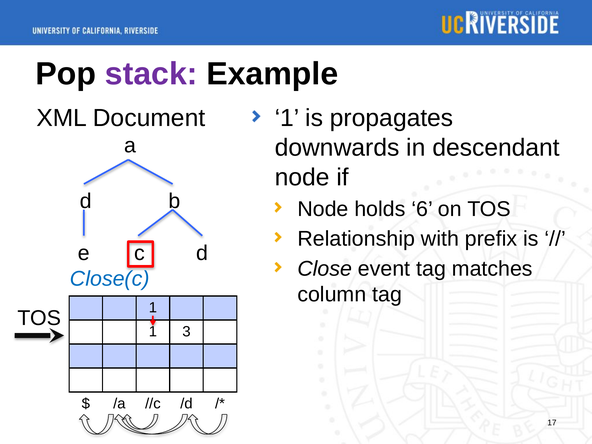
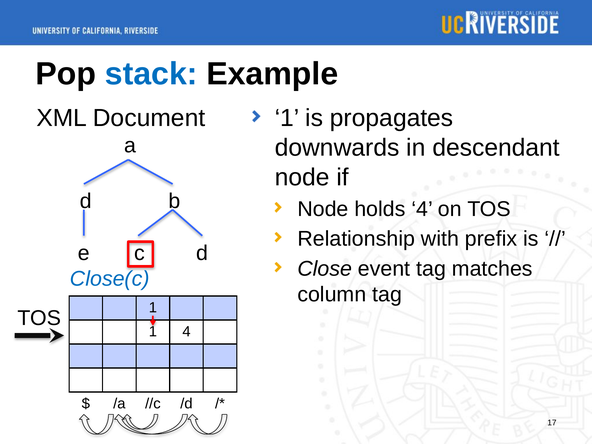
stack colour: purple -> blue
holds 6: 6 -> 4
3 at (186, 332): 3 -> 4
